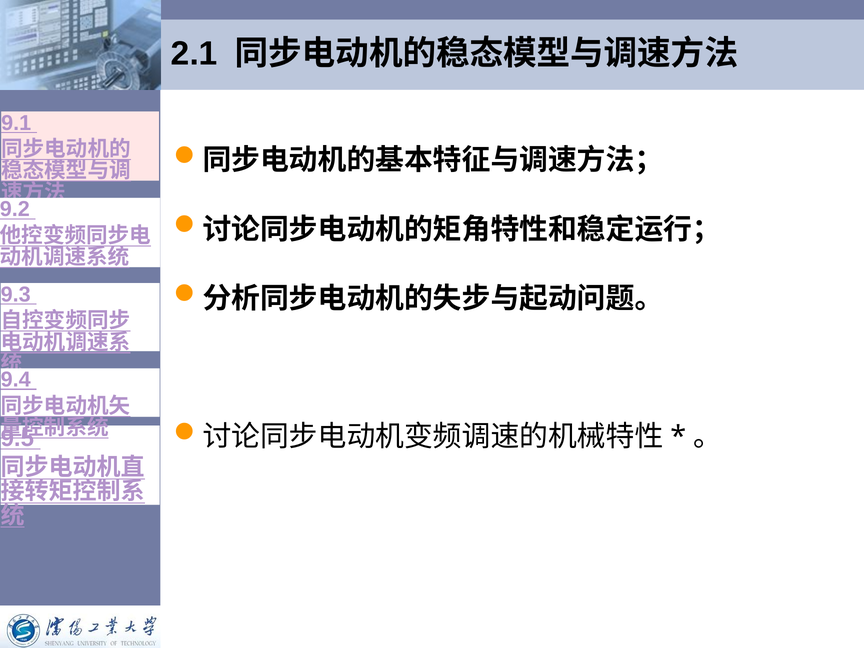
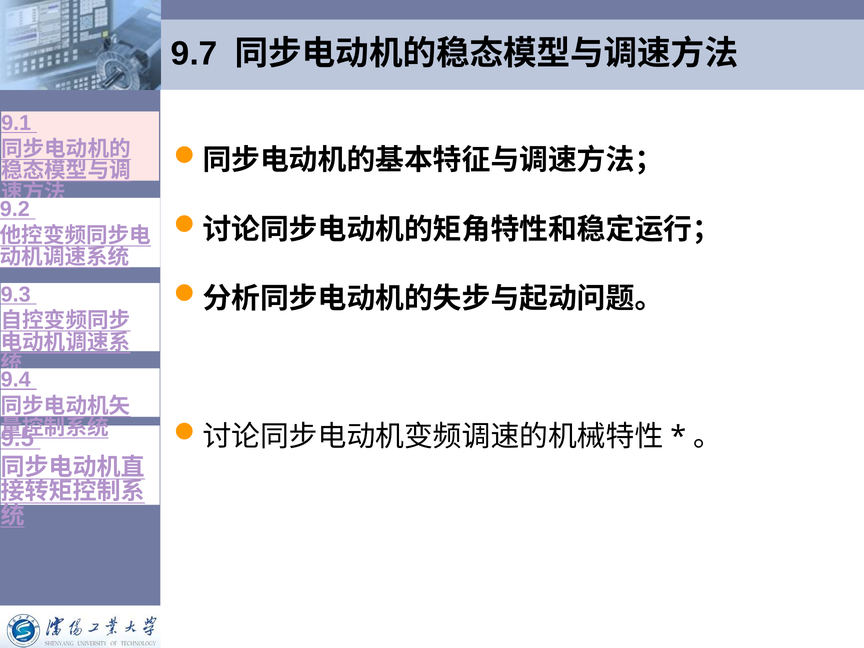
2.1: 2.1 -> 9.7
